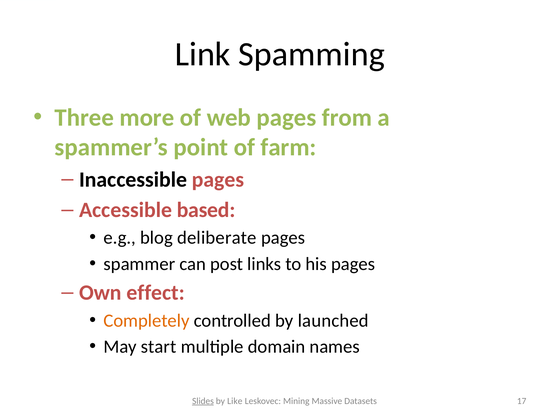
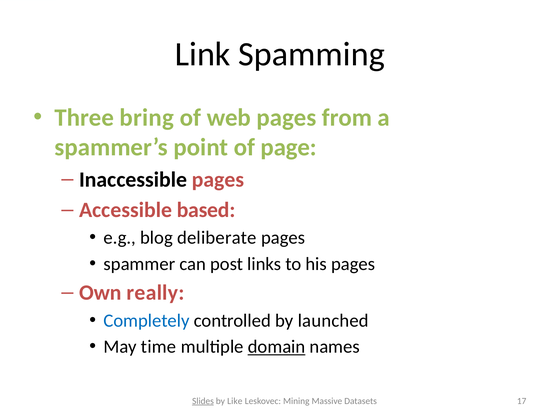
more: more -> bring
farm: farm -> page
effect: effect -> really
Completely colour: orange -> blue
start: start -> time
domain underline: none -> present
